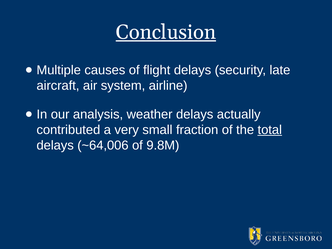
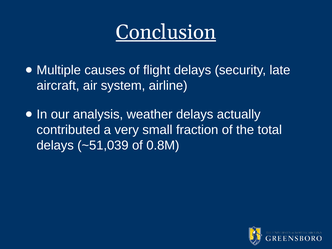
total underline: present -> none
~64,006: ~64,006 -> ~51,039
9.8M: 9.8M -> 0.8M
